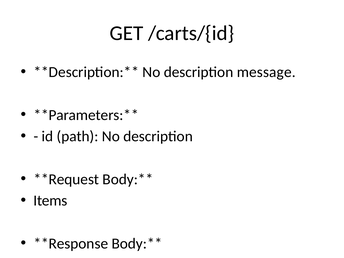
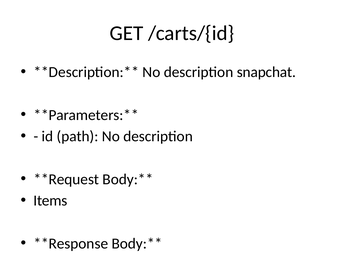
message: message -> snapchat
